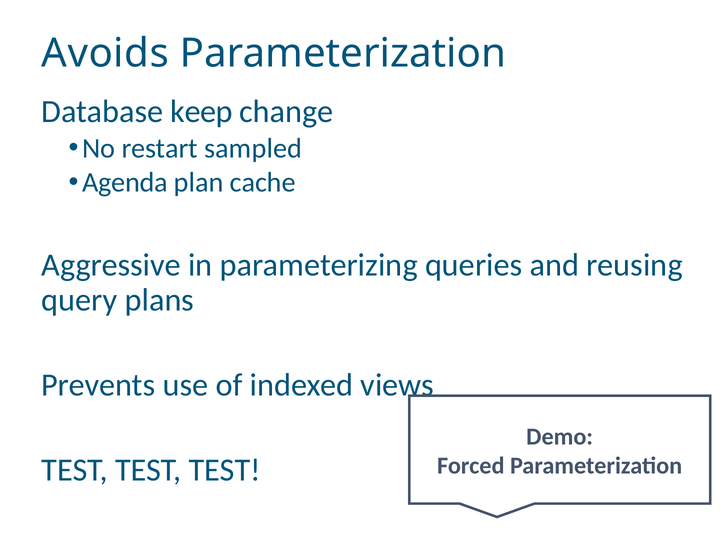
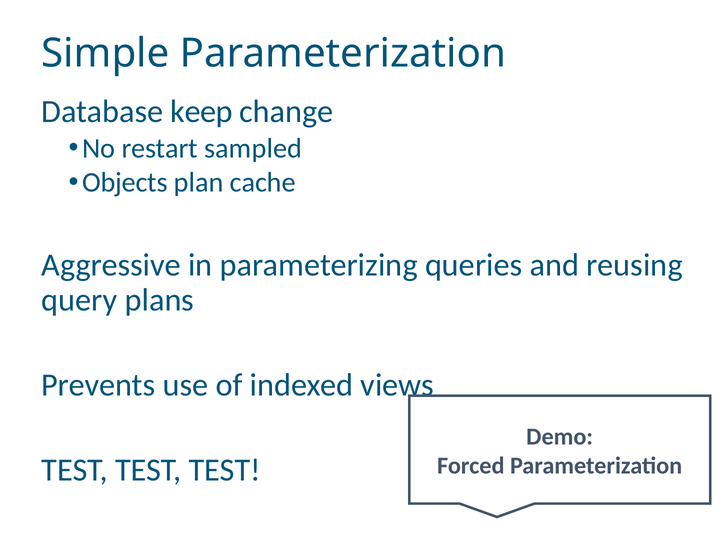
Avoids: Avoids -> Simple
Agenda: Agenda -> Objects
